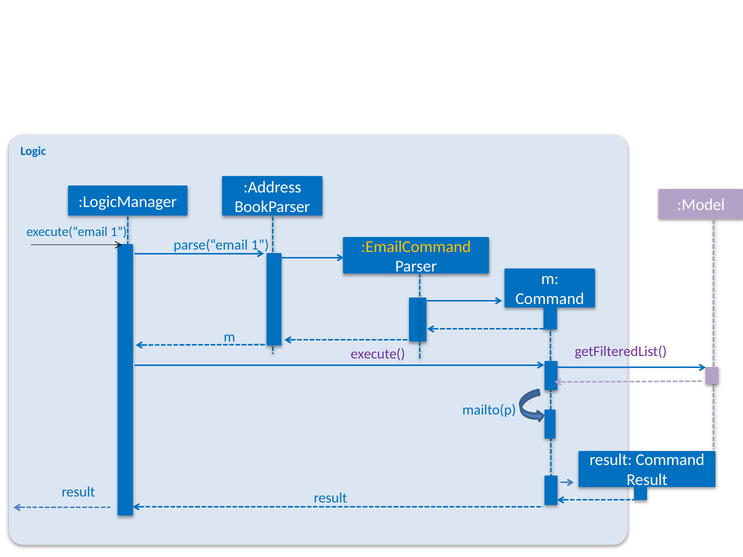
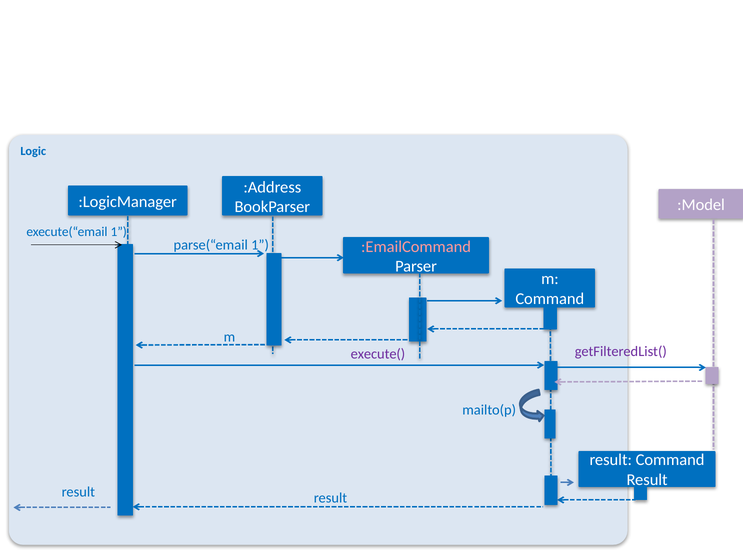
:EmailCommand colour: yellow -> pink
